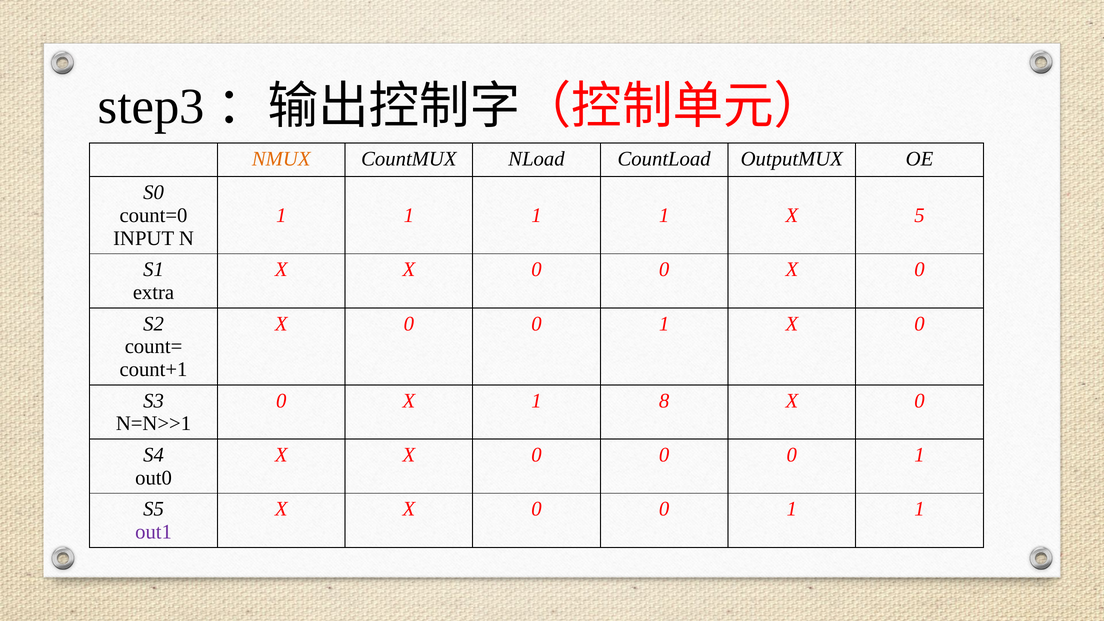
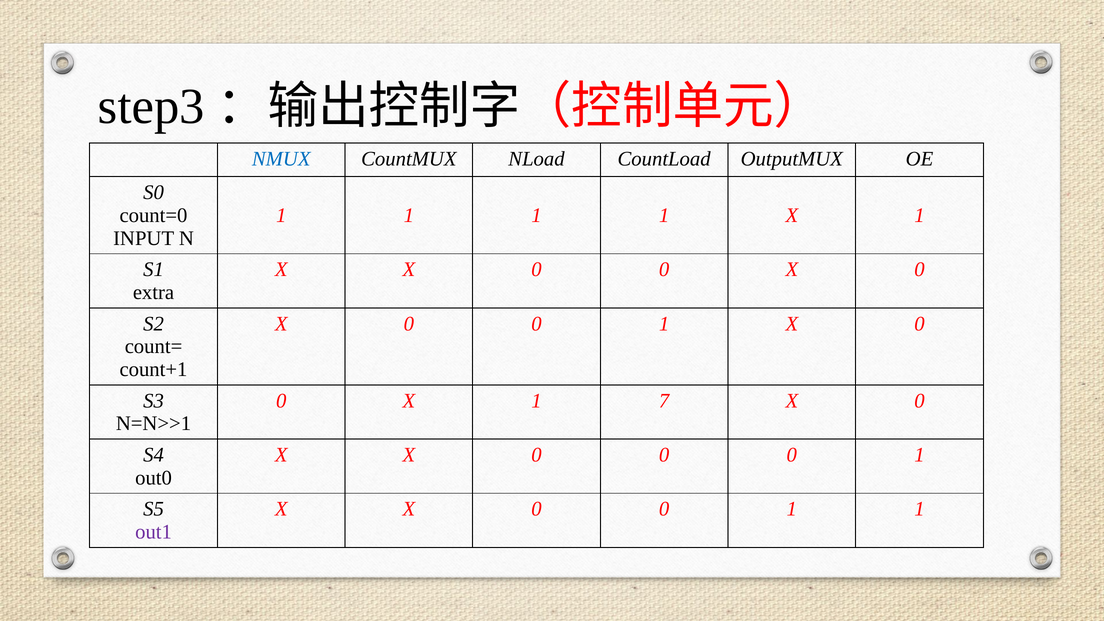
NMUX colour: orange -> blue
1 X 5: 5 -> 1
8: 8 -> 7
